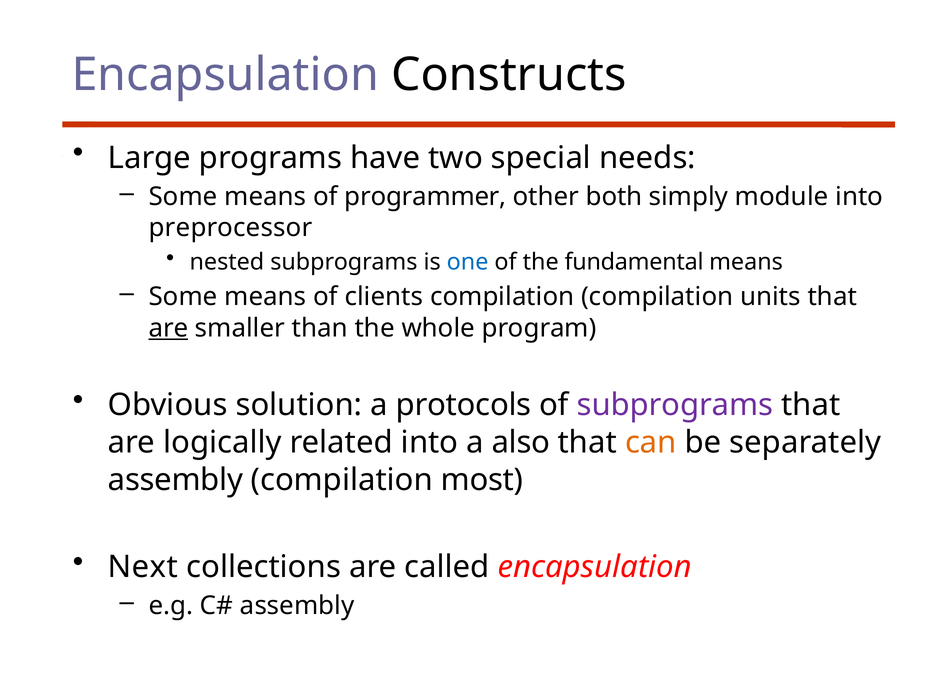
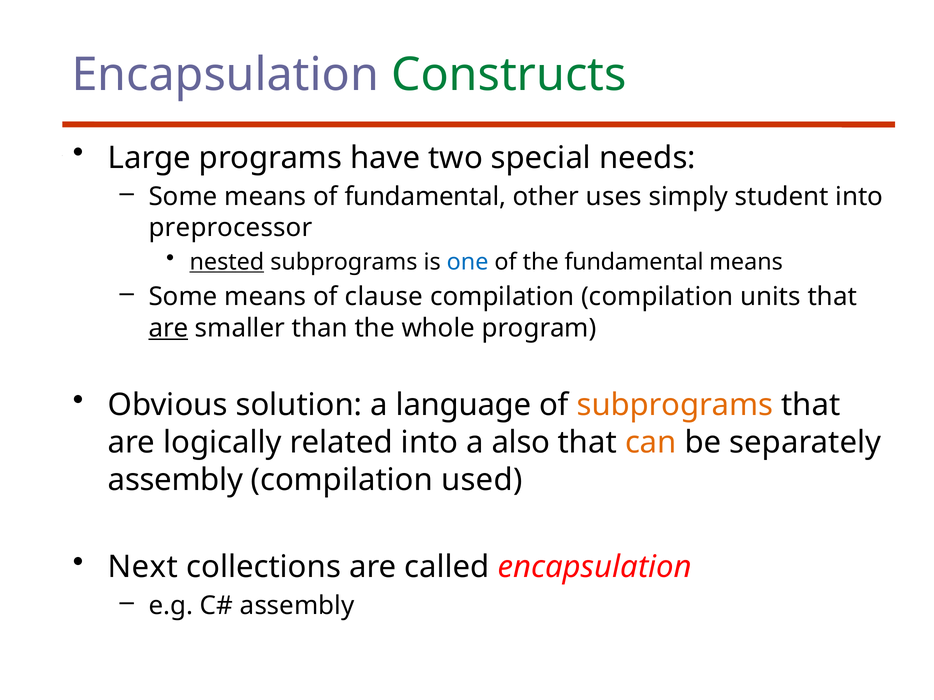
Constructs colour: black -> green
of programmer: programmer -> fundamental
both: both -> uses
module: module -> student
nested underline: none -> present
clients: clients -> clause
protocols: protocols -> language
subprograms at (675, 405) colour: purple -> orange
most: most -> used
